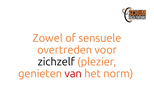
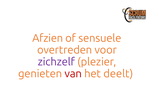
Zowel: Zowel -> Afzien
zichzelf colour: black -> purple
norm: norm -> deelt
